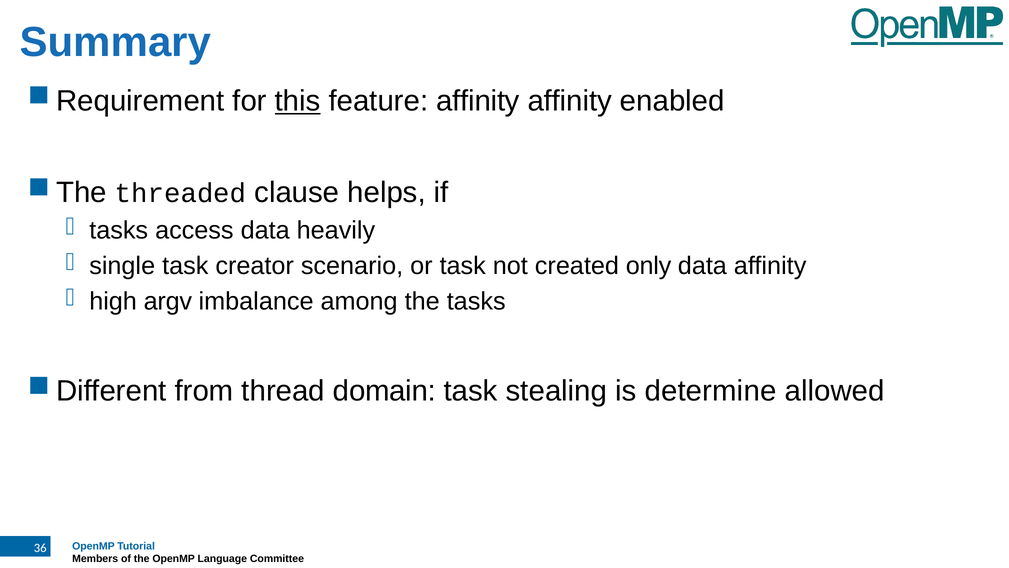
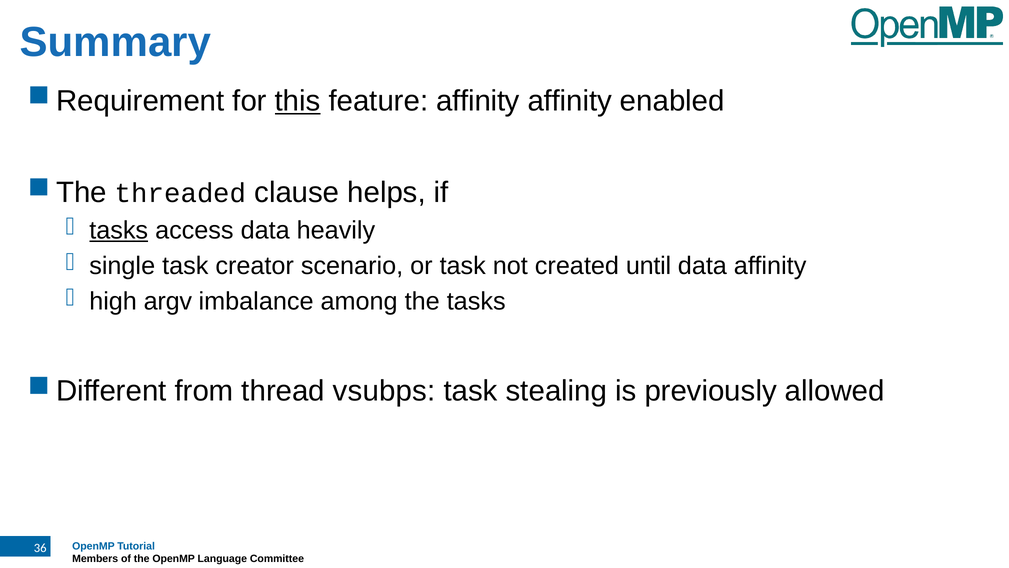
tasks at (119, 230) underline: none -> present
only: only -> until
domain: domain -> vsubps
determine: determine -> previously
